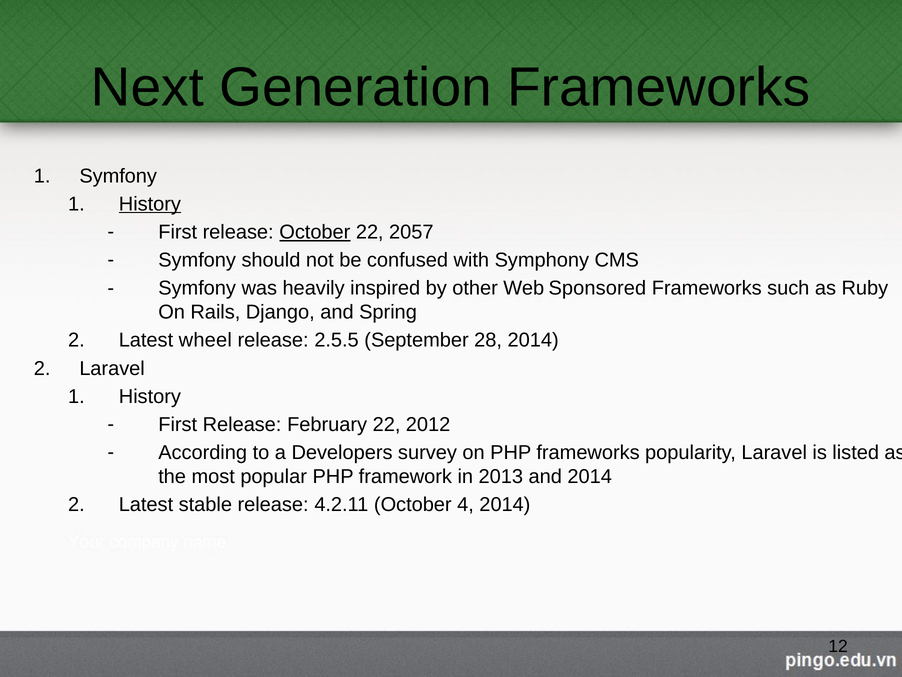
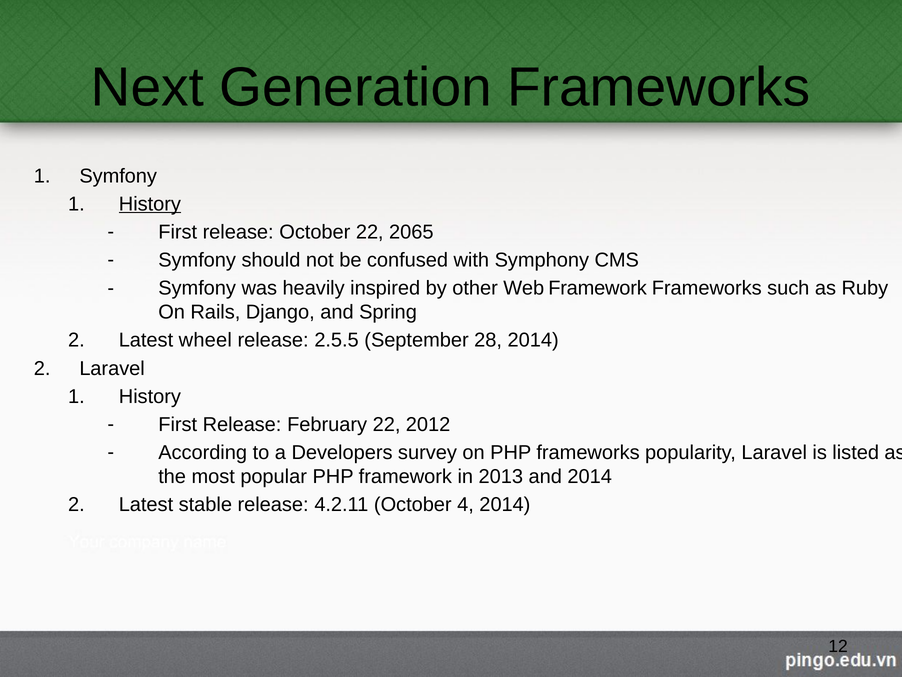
October at (315, 232) underline: present -> none
2057: 2057 -> 2065
Web Sponsored: Sponsored -> Framework
